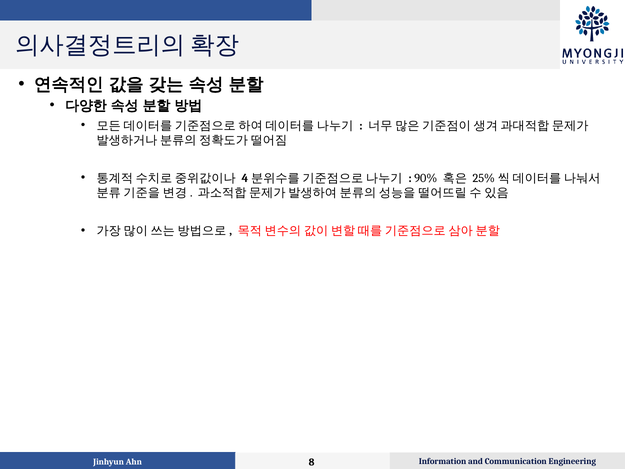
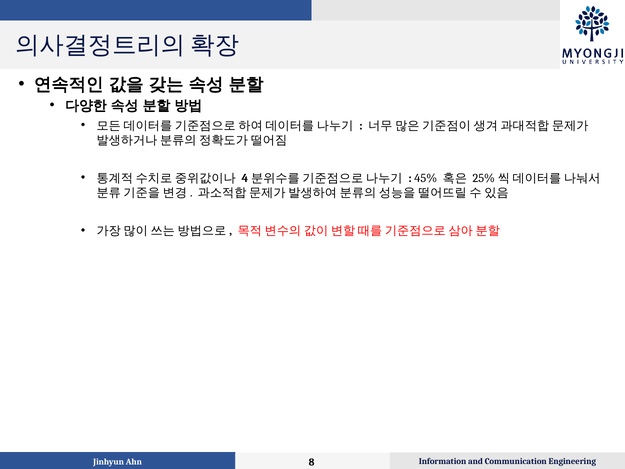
90%: 90% -> 45%
